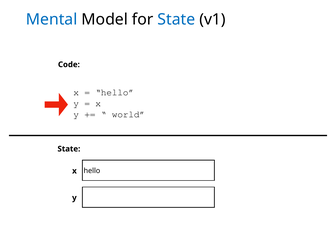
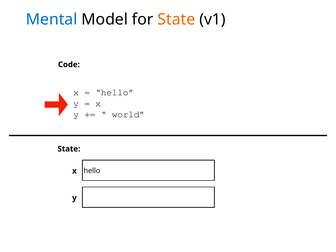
State at (176, 19) colour: blue -> orange
